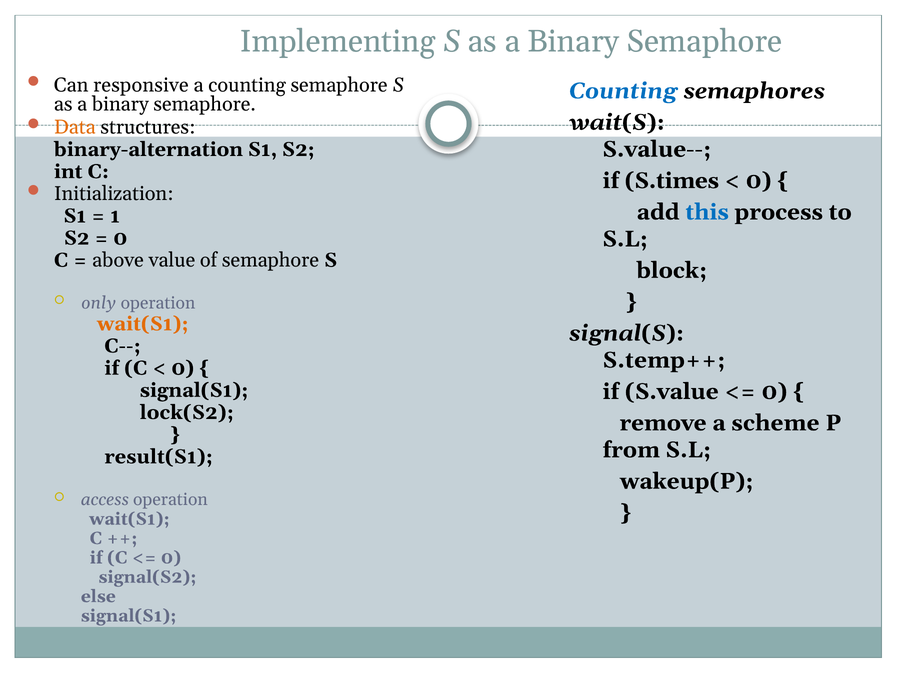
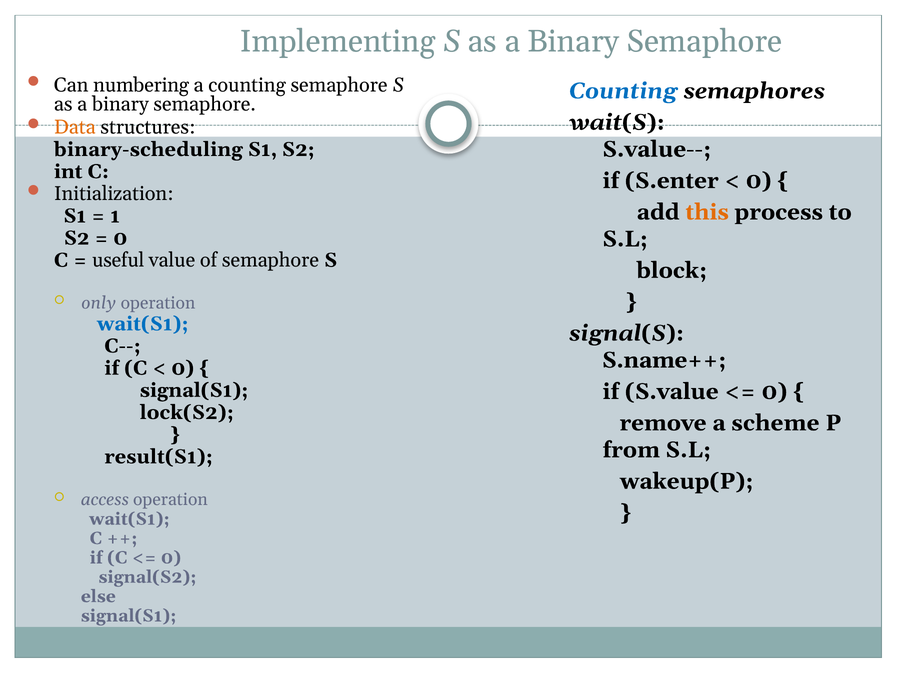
responsive: responsive -> numbering
binary-alternation: binary-alternation -> binary-scheduling
S.times: S.times -> S.enter
this colour: blue -> orange
above: above -> useful
wait(S1 at (143, 324) colour: orange -> blue
S.temp++: S.temp++ -> S.name++
